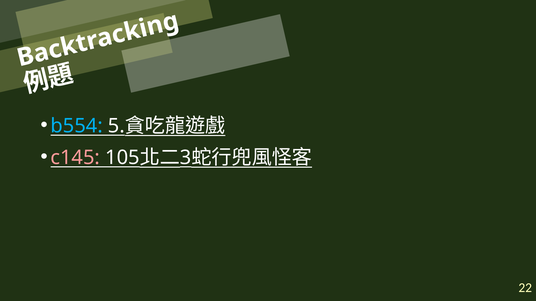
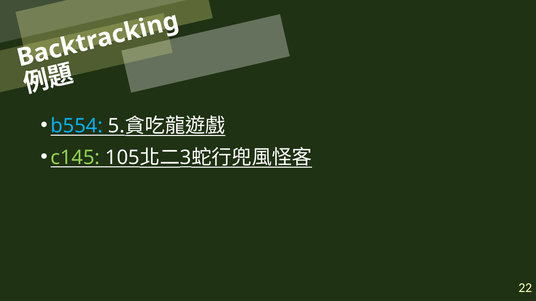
c145 colour: pink -> light green
